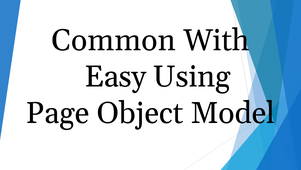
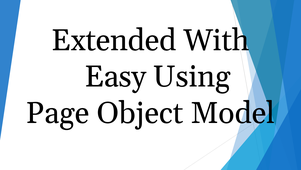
Common: Common -> Extended
